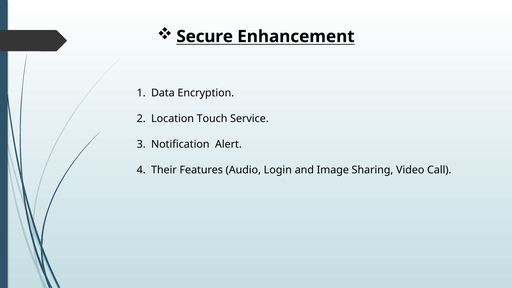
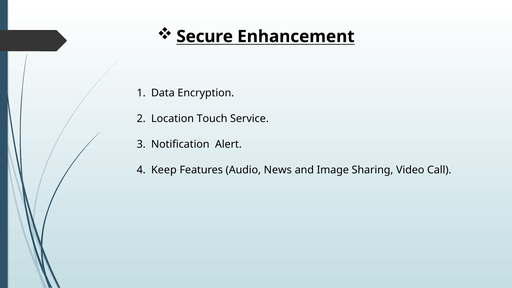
Their: Their -> Keep
Login: Login -> News
